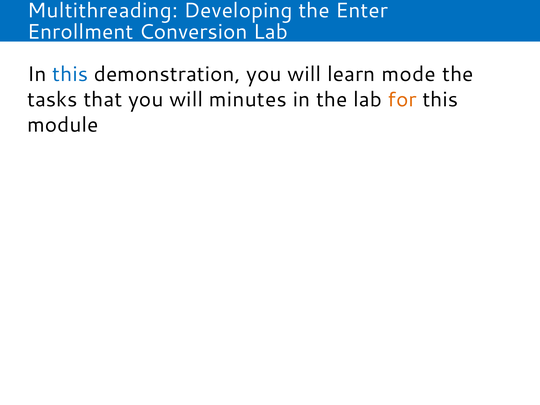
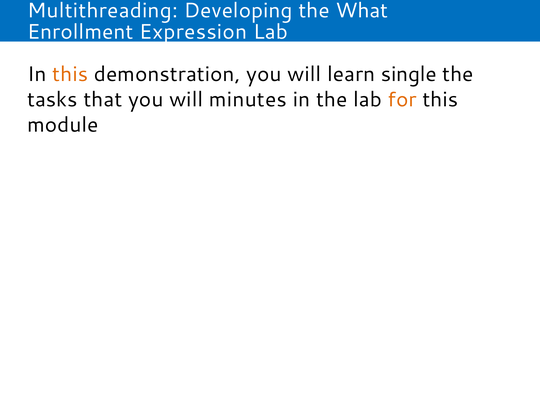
Enter: Enter -> What
Conversion: Conversion -> Expression
this at (70, 74) colour: blue -> orange
mode: mode -> single
